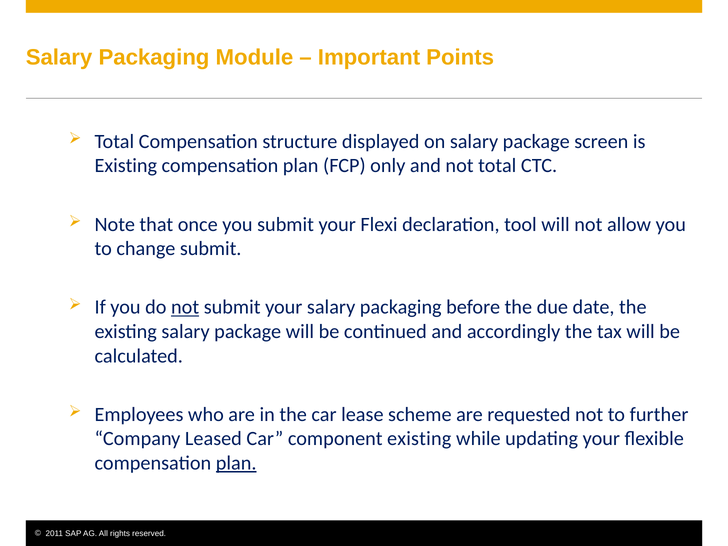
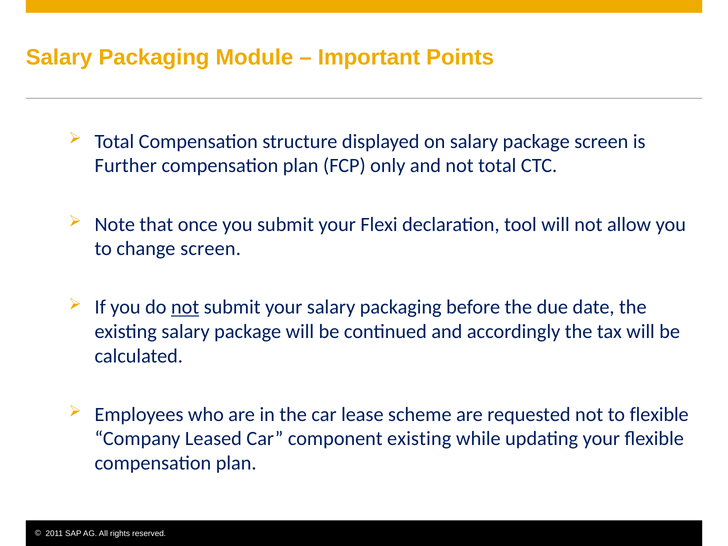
Existing at (126, 166): Existing -> Further
change submit: submit -> screen
to further: further -> flexible
plan at (236, 463) underline: present -> none
